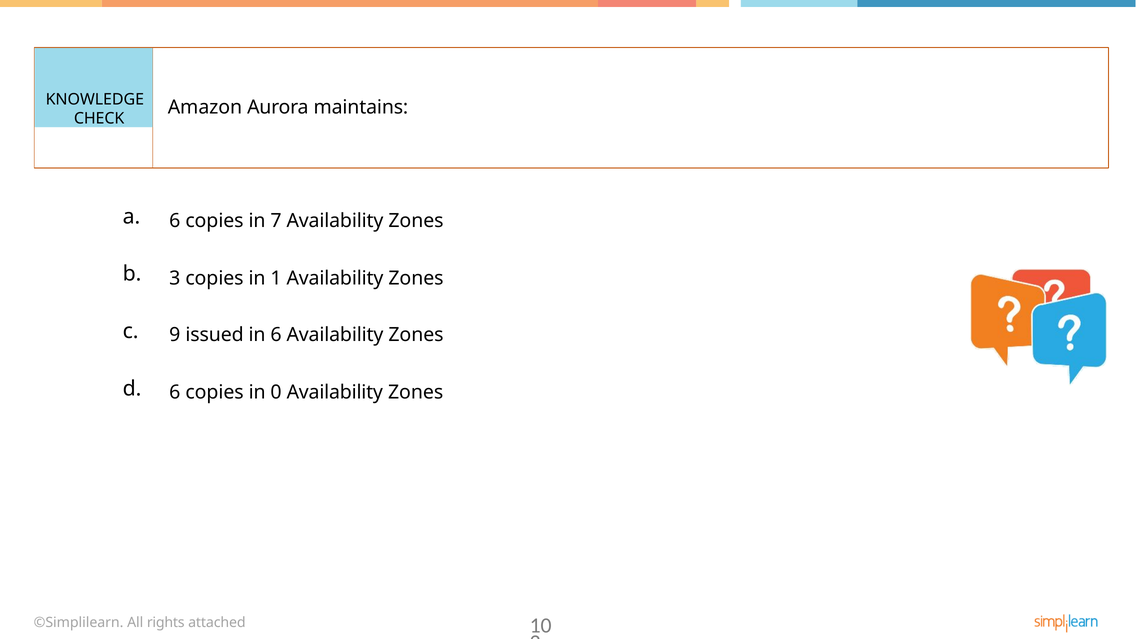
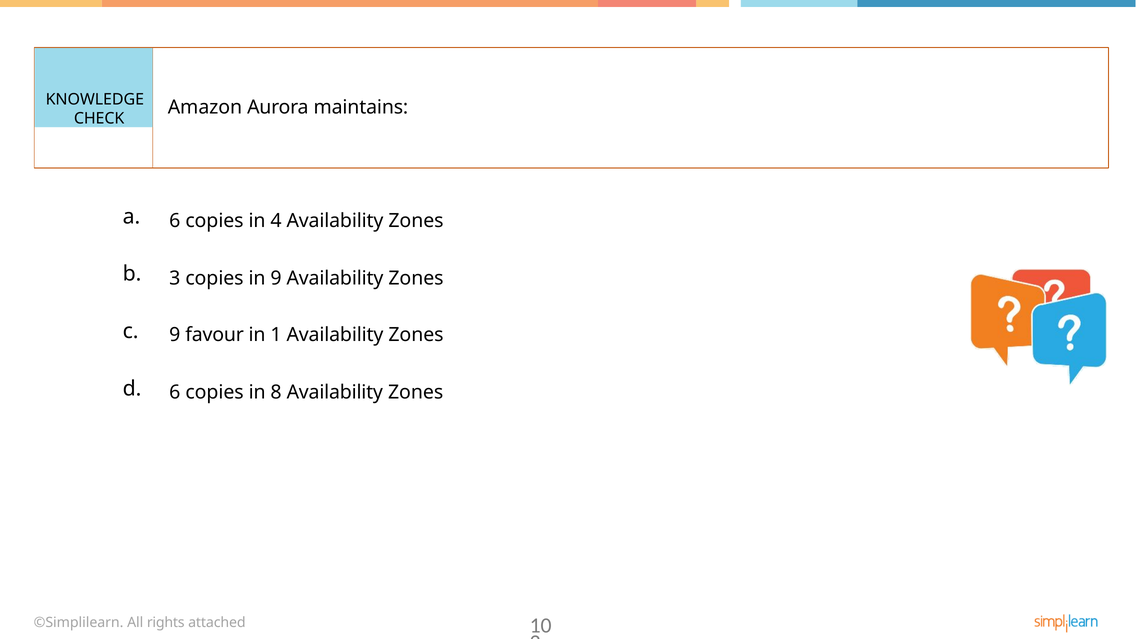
7: 7 -> 4
in 1: 1 -> 9
issued: issued -> favour
in 6: 6 -> 1
0: 0 -> 8
